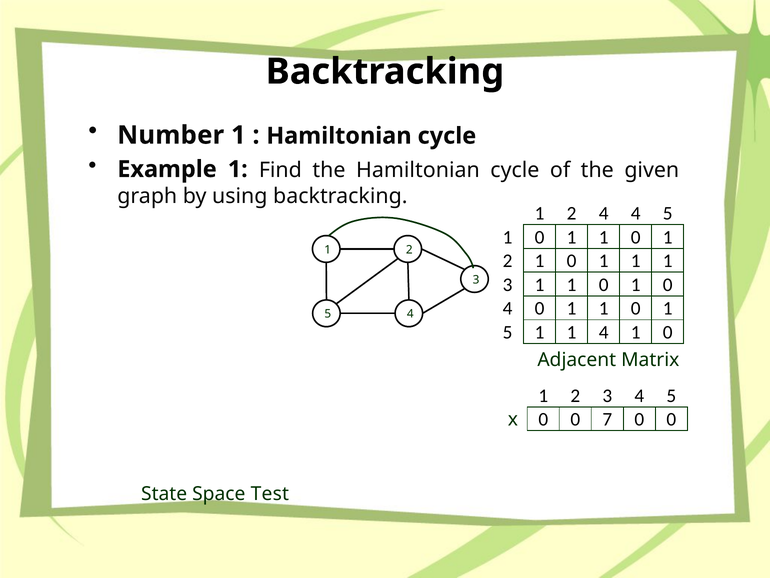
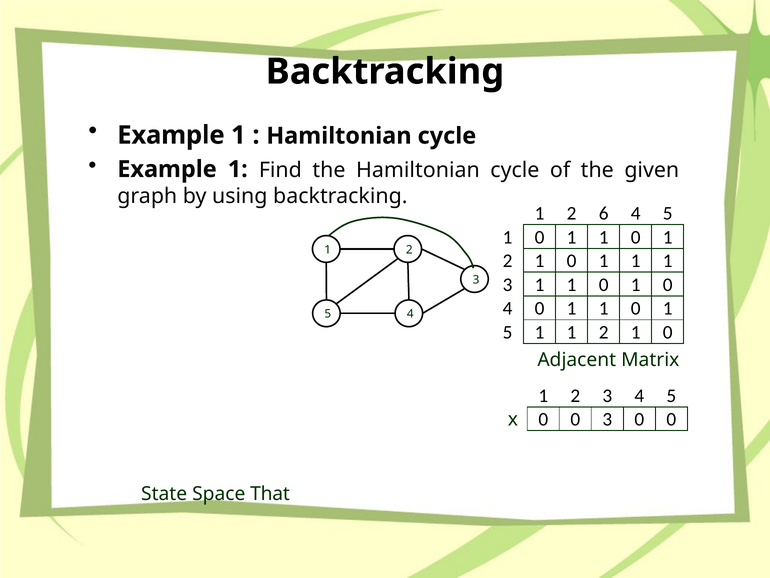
Number at (171, 135): Number -> Example
2 4: 4 -> 6
1 1 4: 4 -> 2
0 7: 7 -> 3
Test: Test -> That
